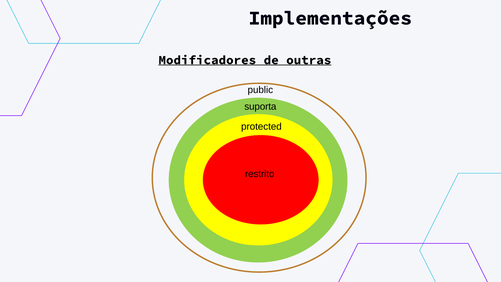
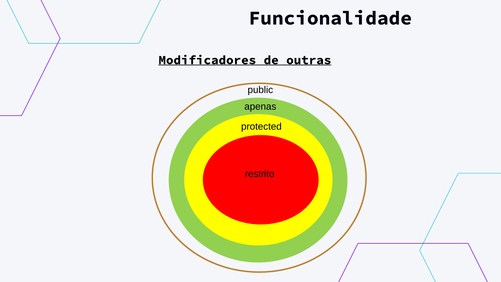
Implementações: Implementações -> Funcionalidade
suporta: suporta -> apenas
